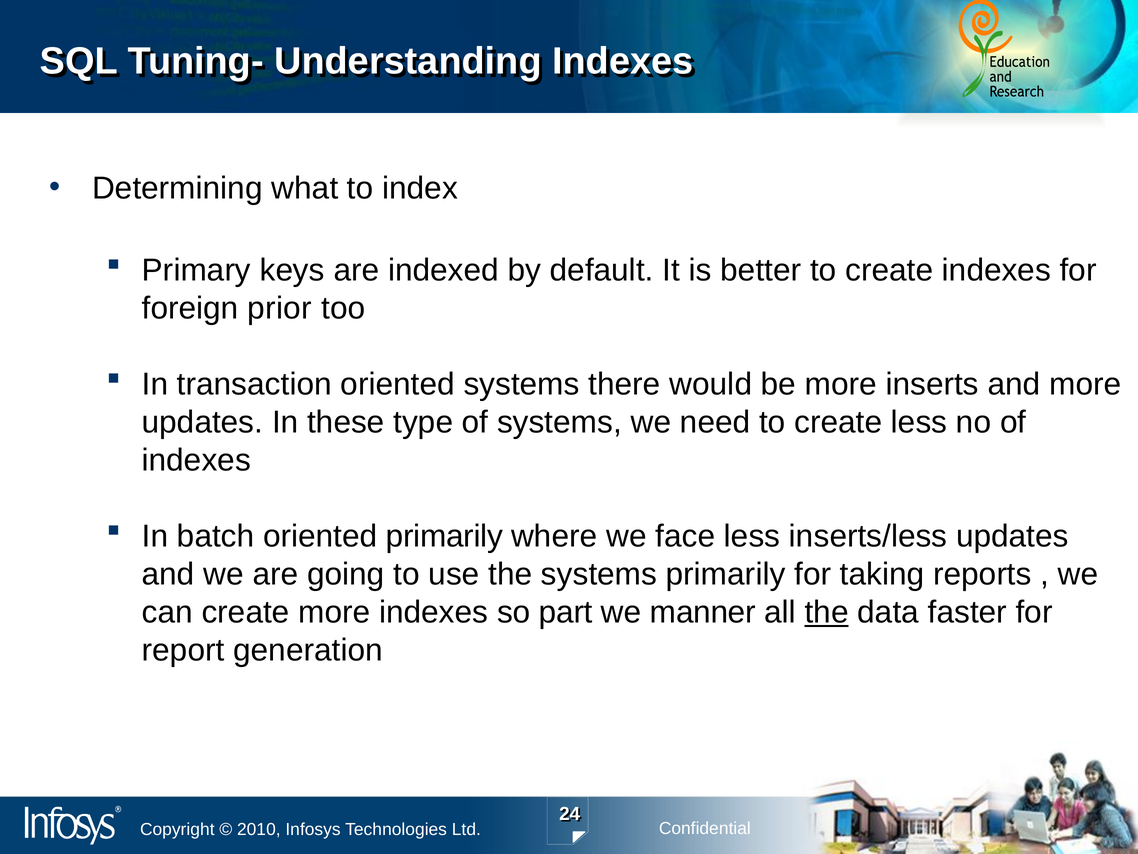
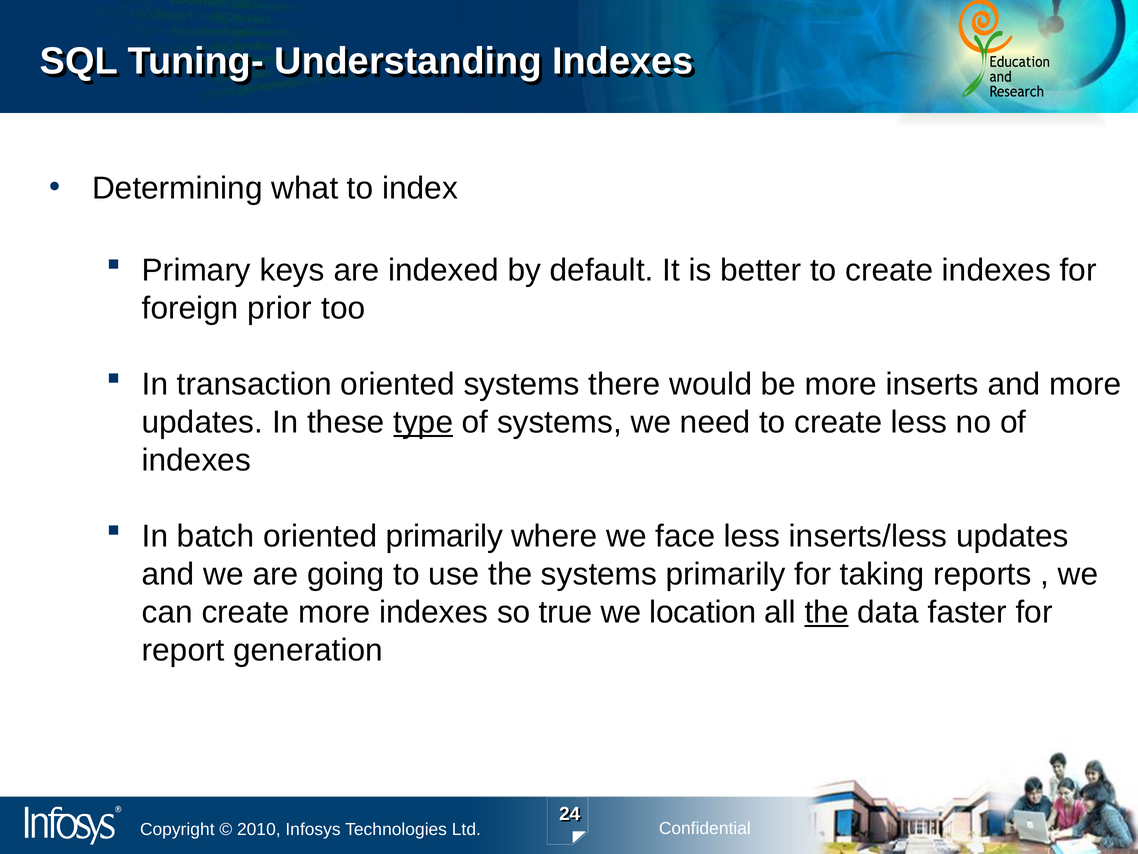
type underline: none -> present
part: part -> true
manner: manner -> location
